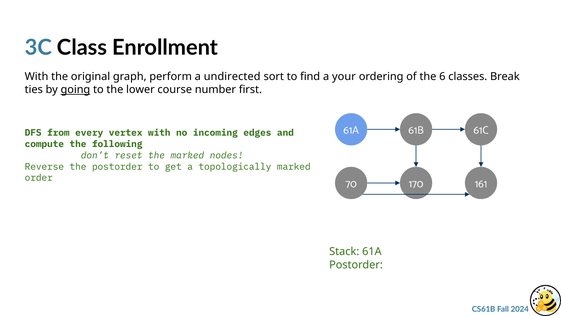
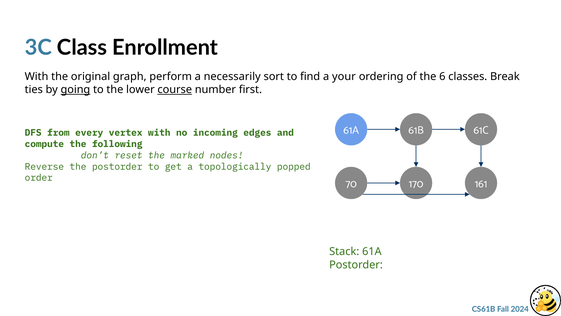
undirected: undirected -> necessarily
course underline: none -> present
topologically marked: marked -> popped
